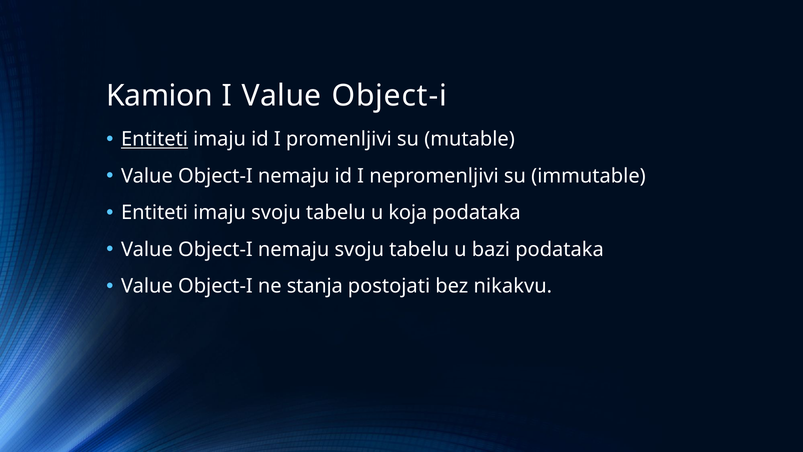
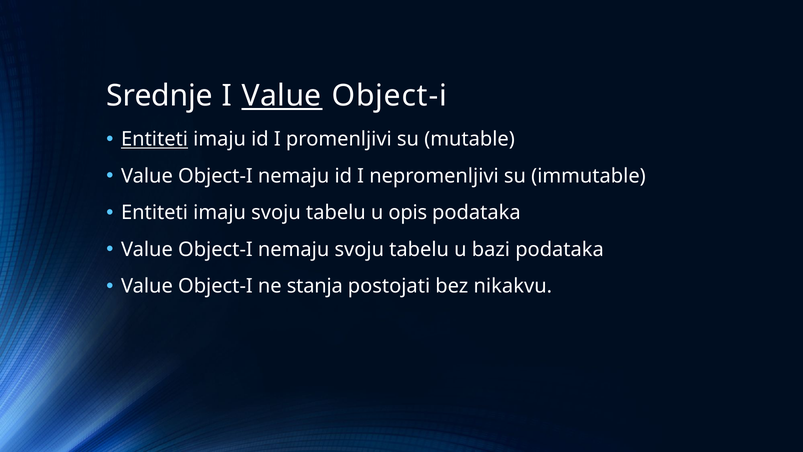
Kamion: Kamion -> Srednje
Value at (282, 96) underline: none -> present
koja: koja -> opis
